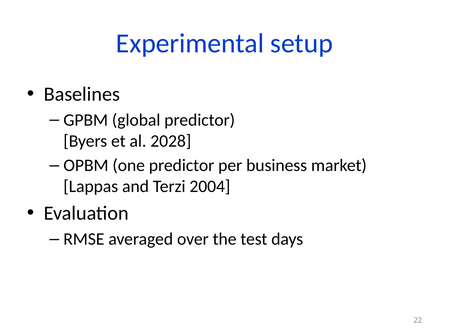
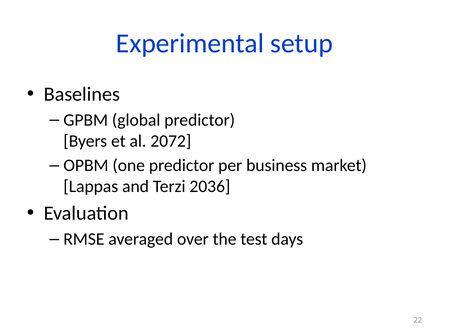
2028: 2028 -> 2072
2004: 2004 -> 2036
